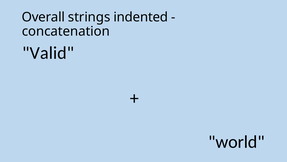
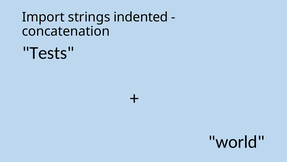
Overall: Overall -> Import
Valid: Valid -> Tests
